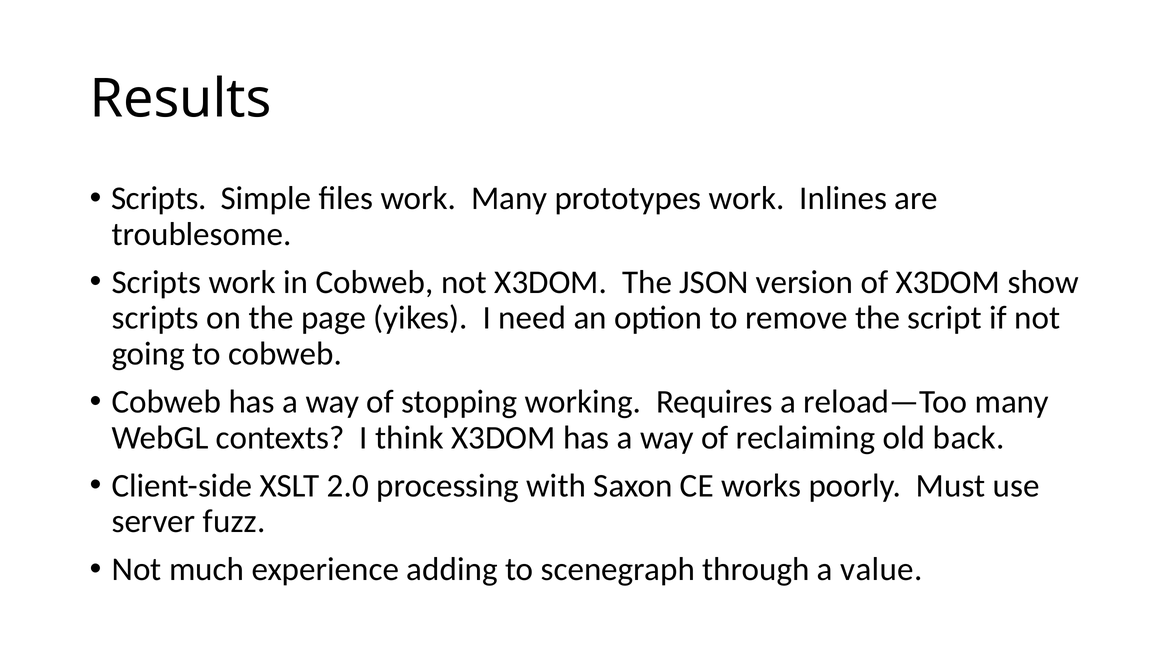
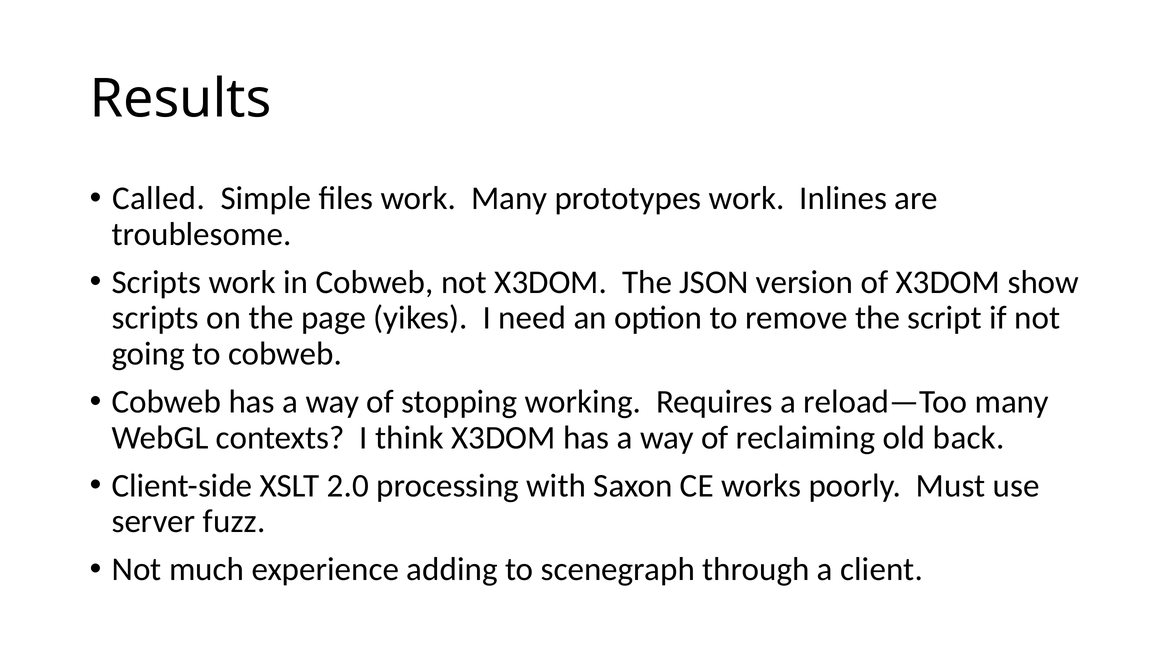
Scripts at (159, 198): Scripts -> Called
value: value -> client
